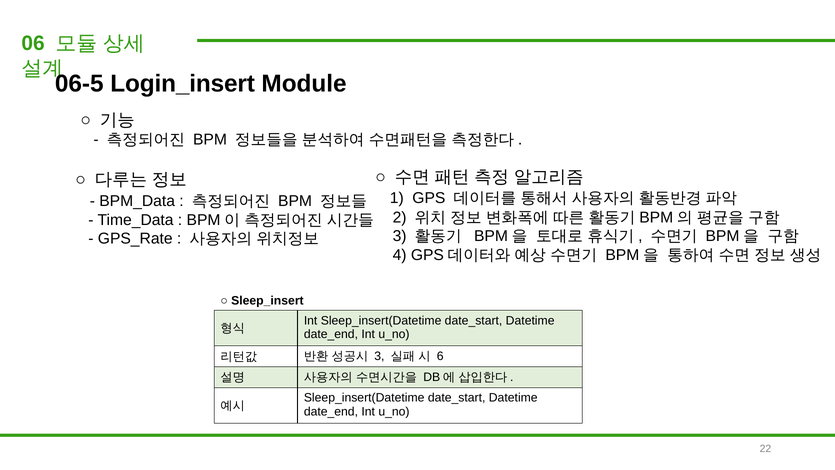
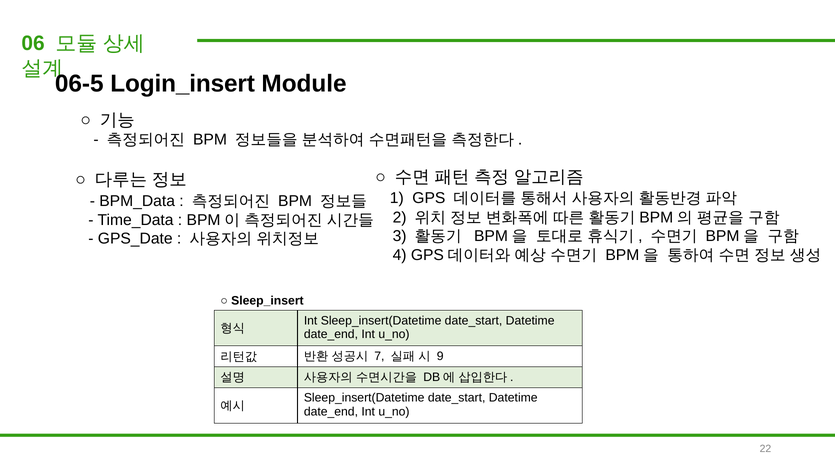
GPS_Rate: GPS_Rate -> GPS_Date
3 at (379, 356): 3 -> 7
6: 6 -> 9
